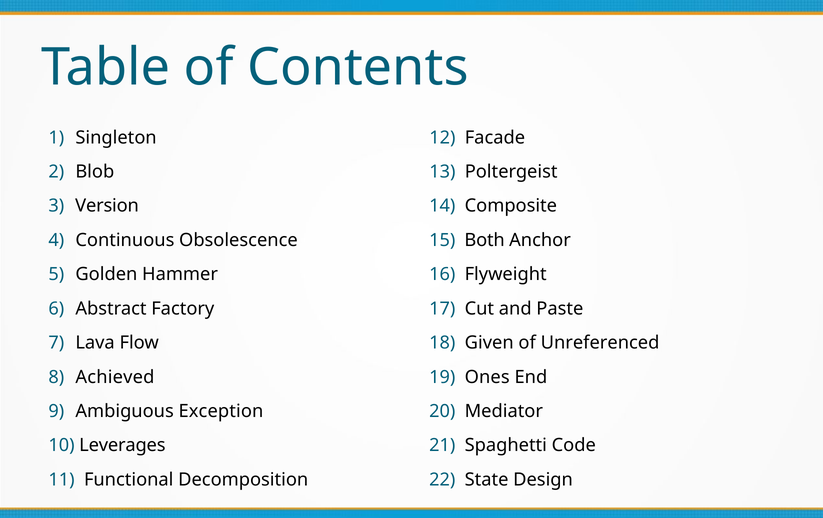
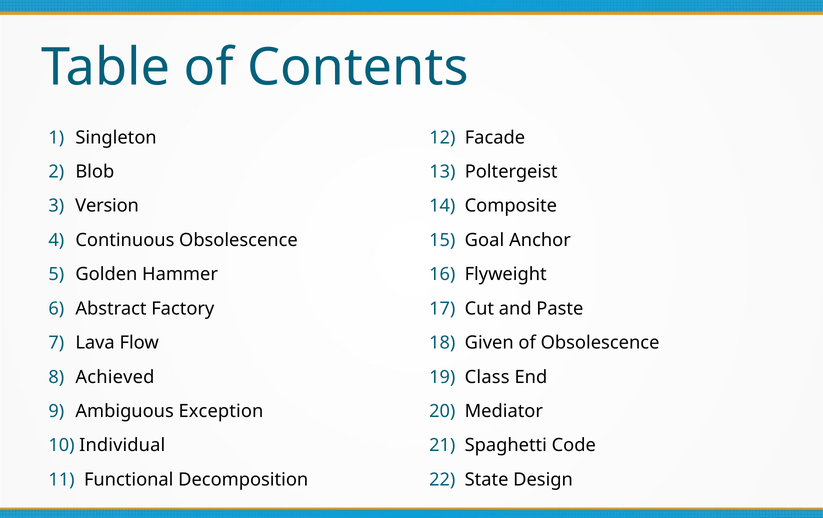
Both: Both -> Goal
of Unreferenced: Unreferenced -> Obsolescence
Ones: Ones -> Class
Leverages: Leverages -> Individual
